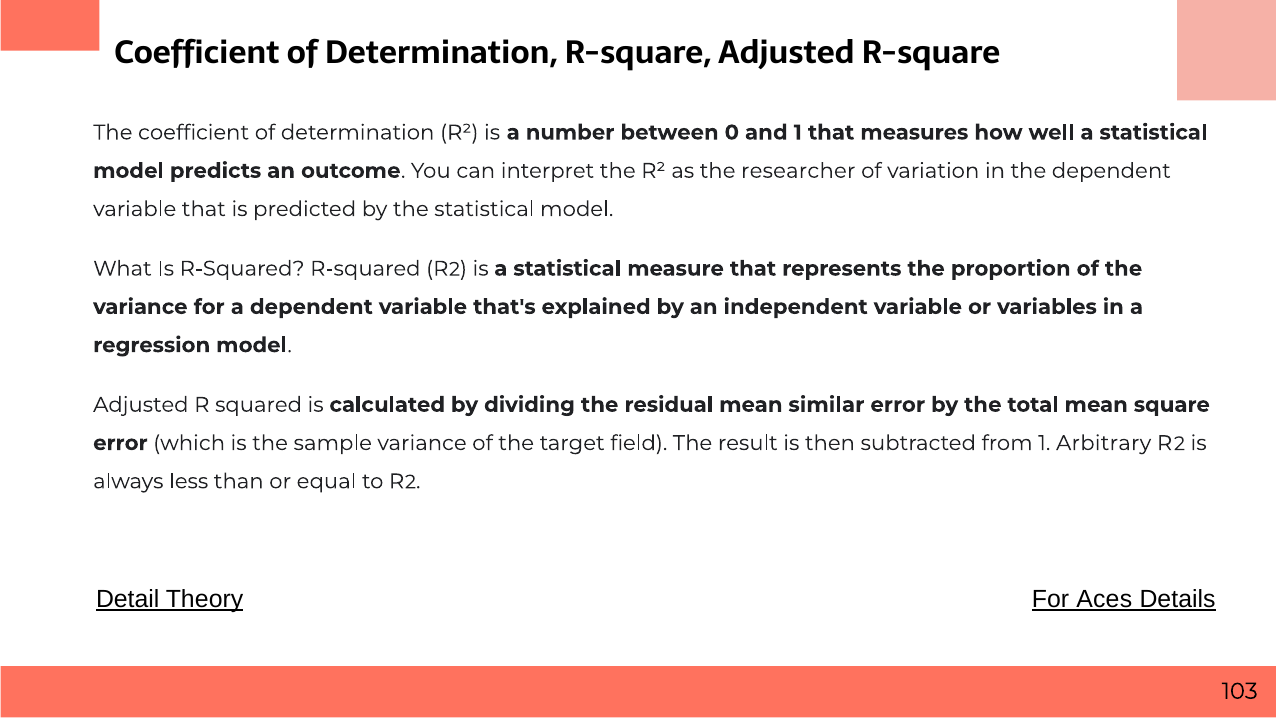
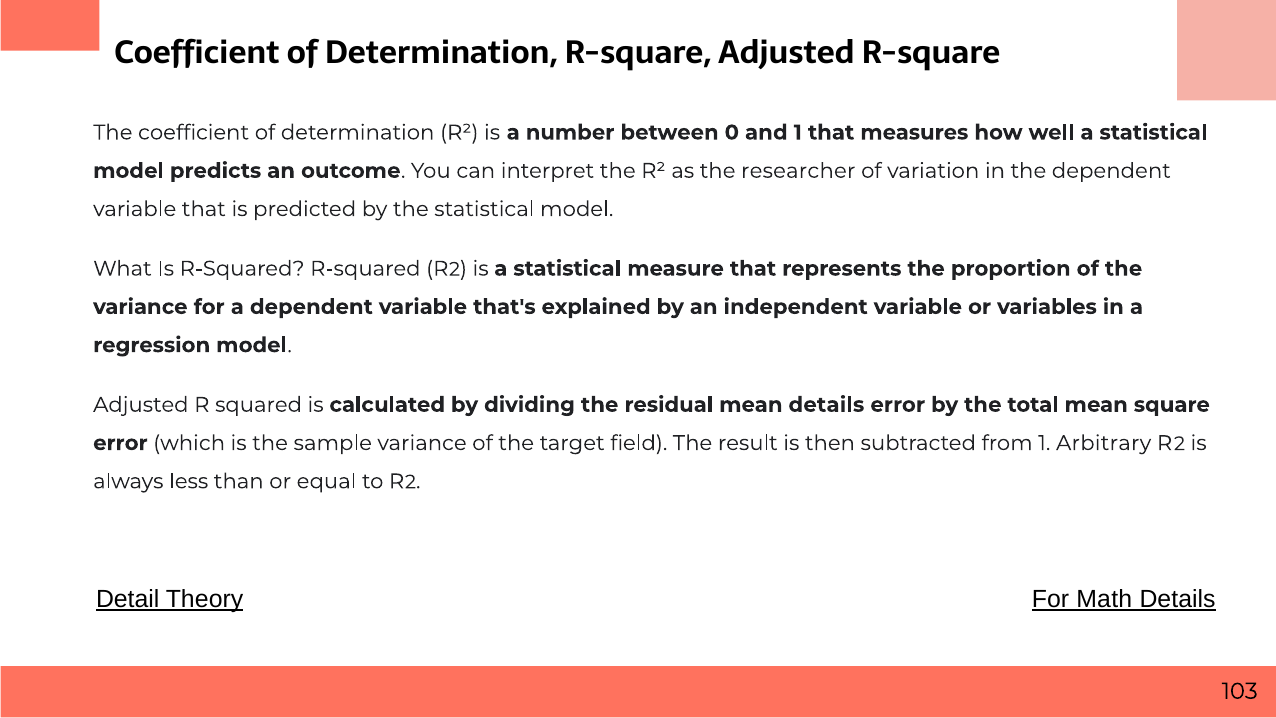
mean similar: similar -> details
Aces: Aces -> Math
